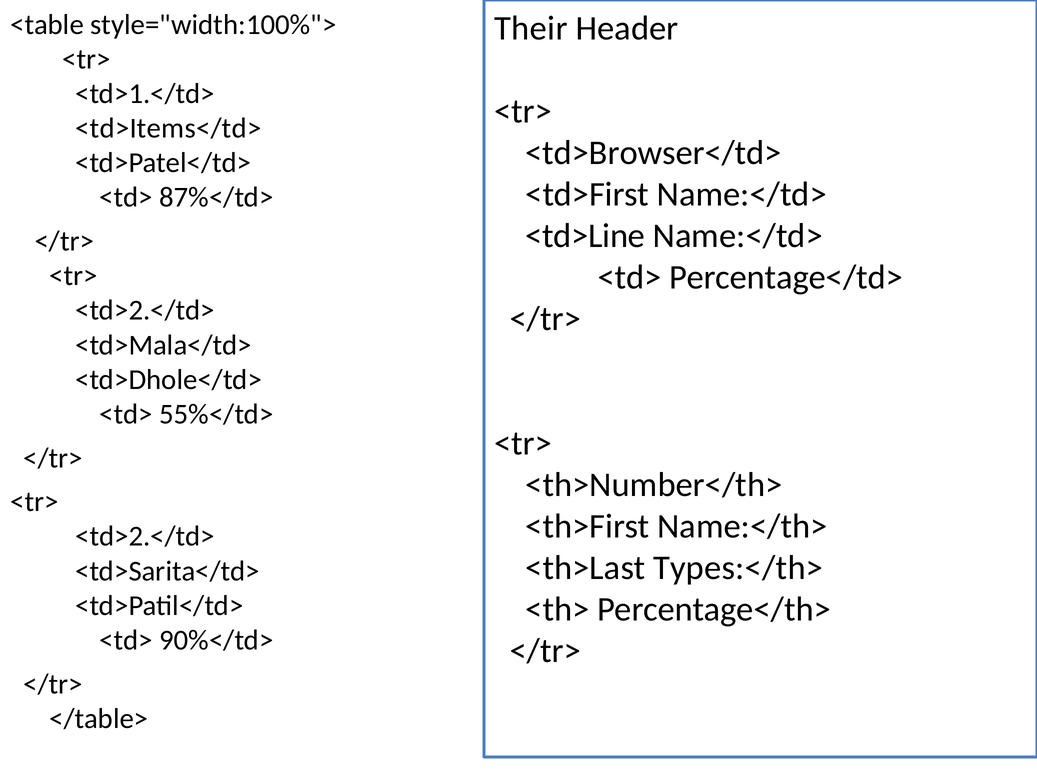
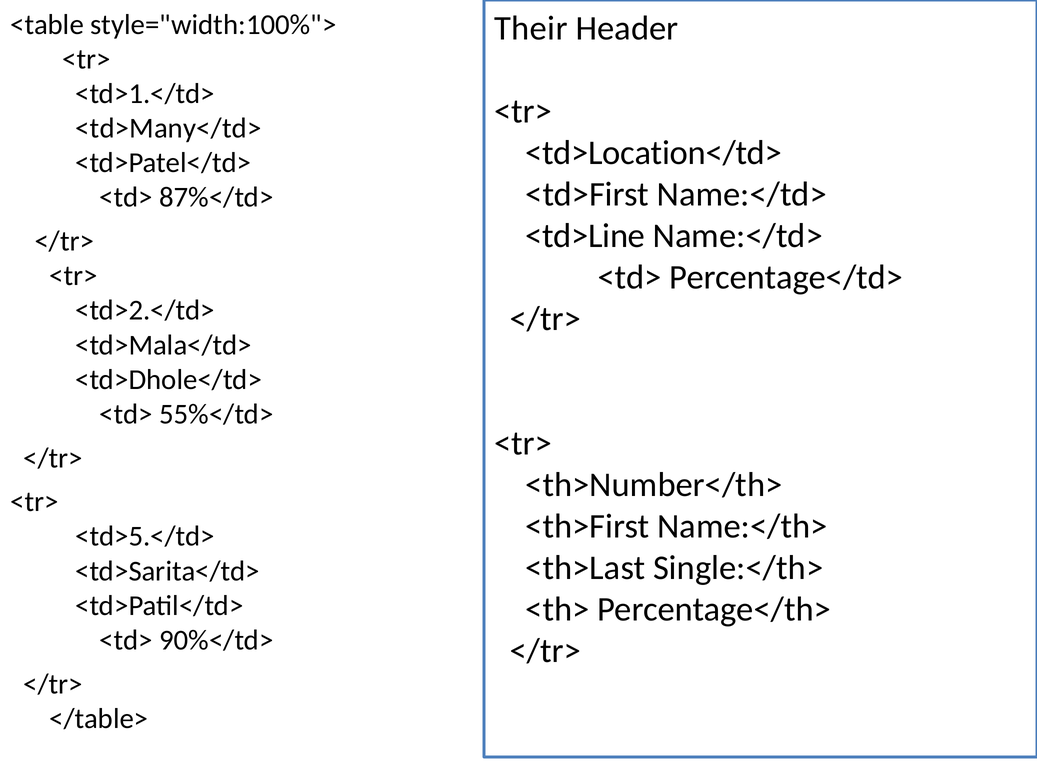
<td>Items</td>: <td>Items</td> -> <td>Many</td>
<td>Browser</td>: <td>Browser</td> -> <td>Location</td>
<td>2.</td> at (145, 536): <td>2.</td> -> <td>5.</td>
Types:</th>: Types:</th> -> Single:</th>
